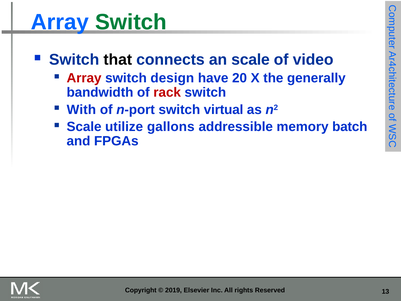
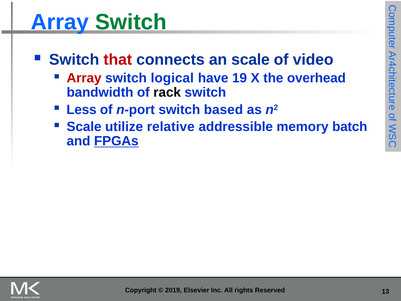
that colour: black -> red
design: design -> logical
20: 20 -> 19
generally: generally -> overhead
rack colour: red -> black
With: With -> Less
virtual: virtual -> based
gallons: gallons -> relative
FPGAs underline: none -> present
